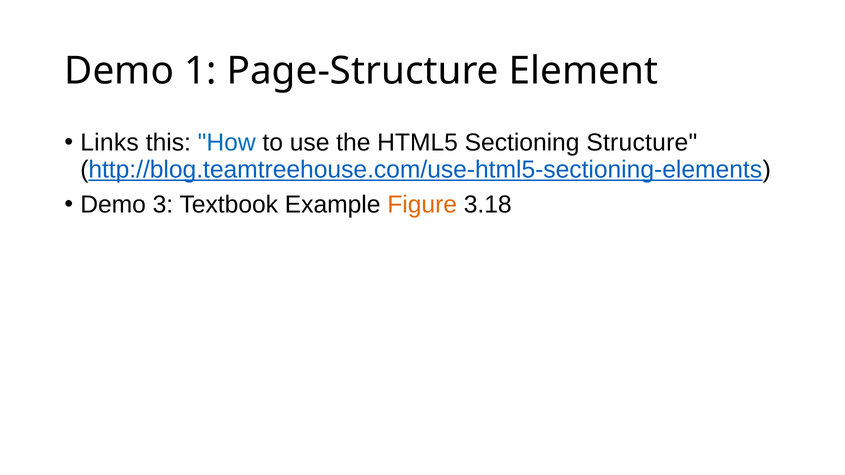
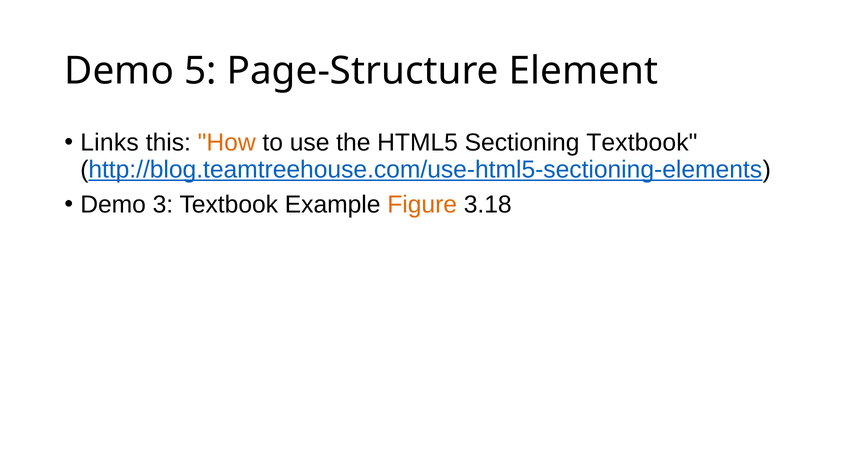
1: 1 -> 5
How colour: blue -> orange
Sectioning Structure: Structure -> Textbook
